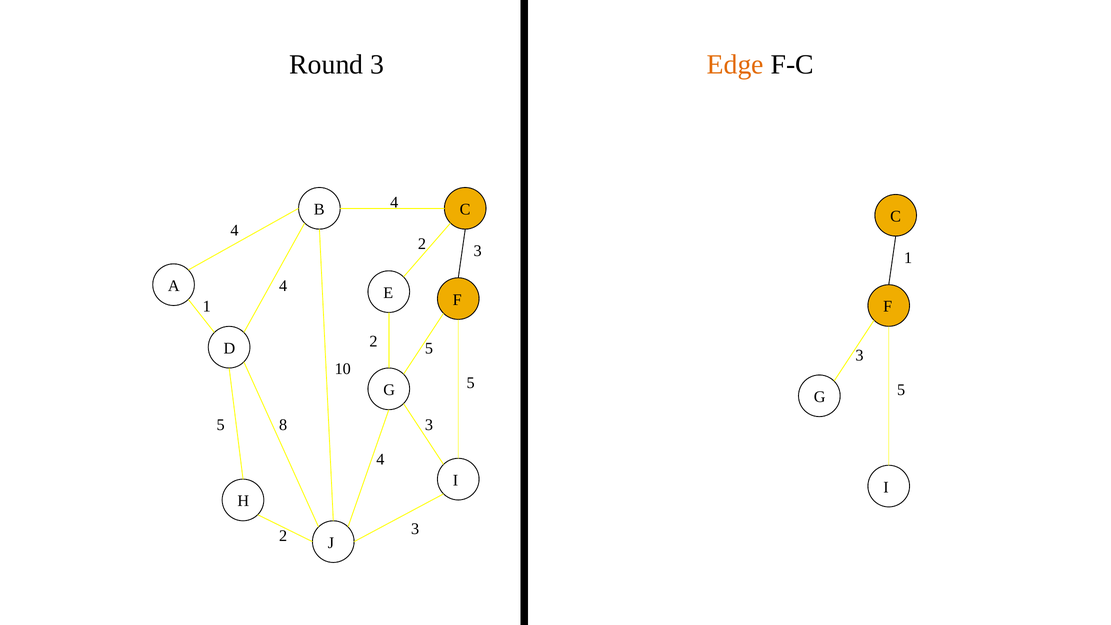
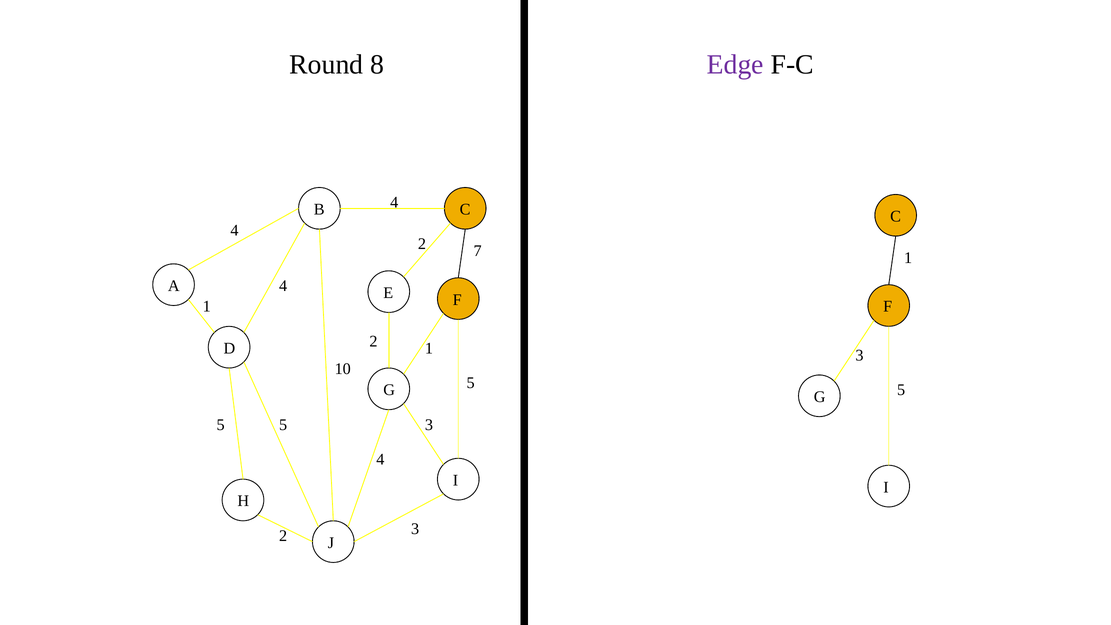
Round 3: 3 -> 8
Edge colour: orange -> purple
2 3: 3 -> 7
5 at (429, 348): 5 -> 1
5 8: 8 -> 5
